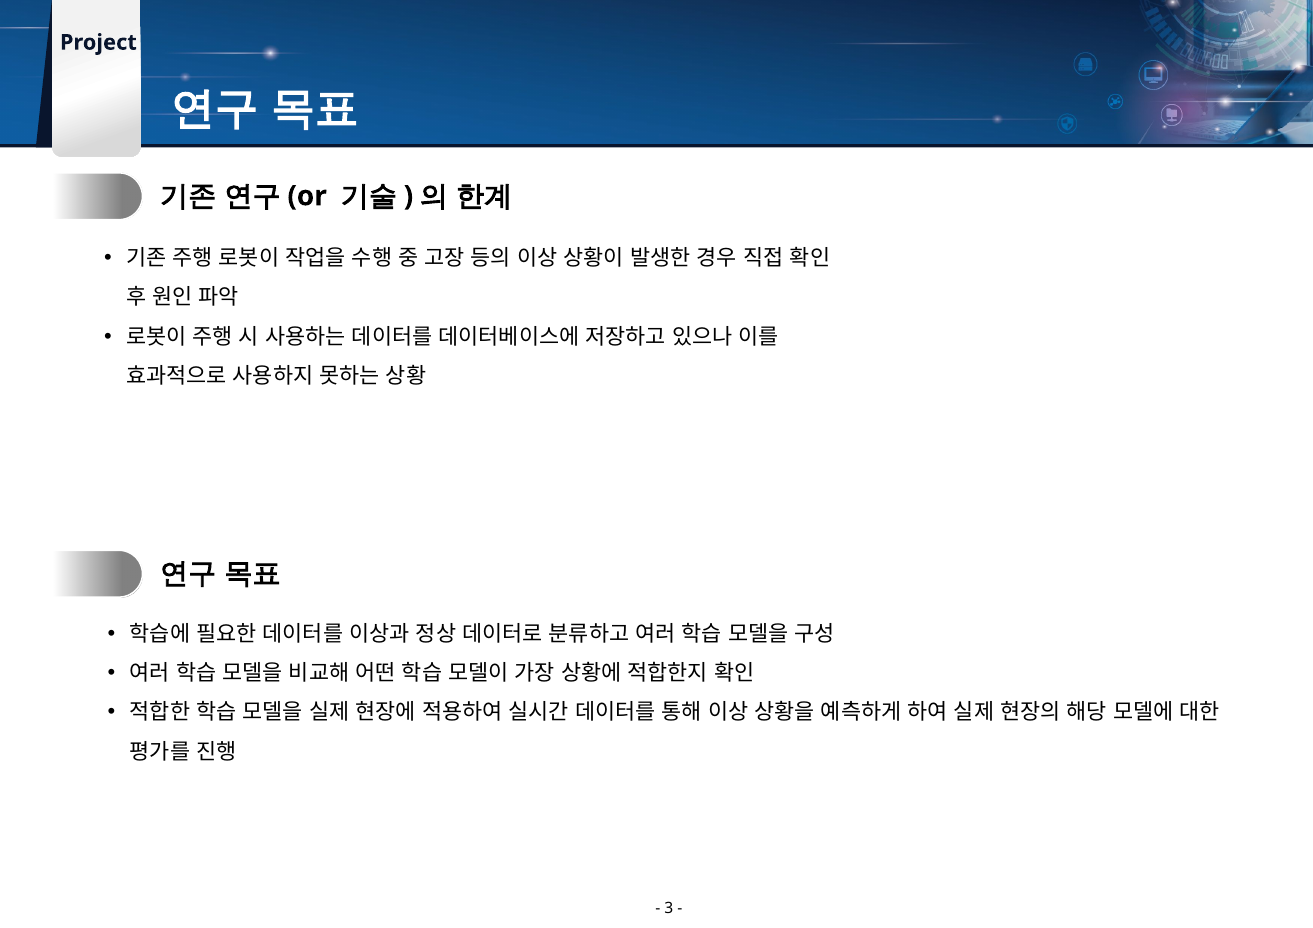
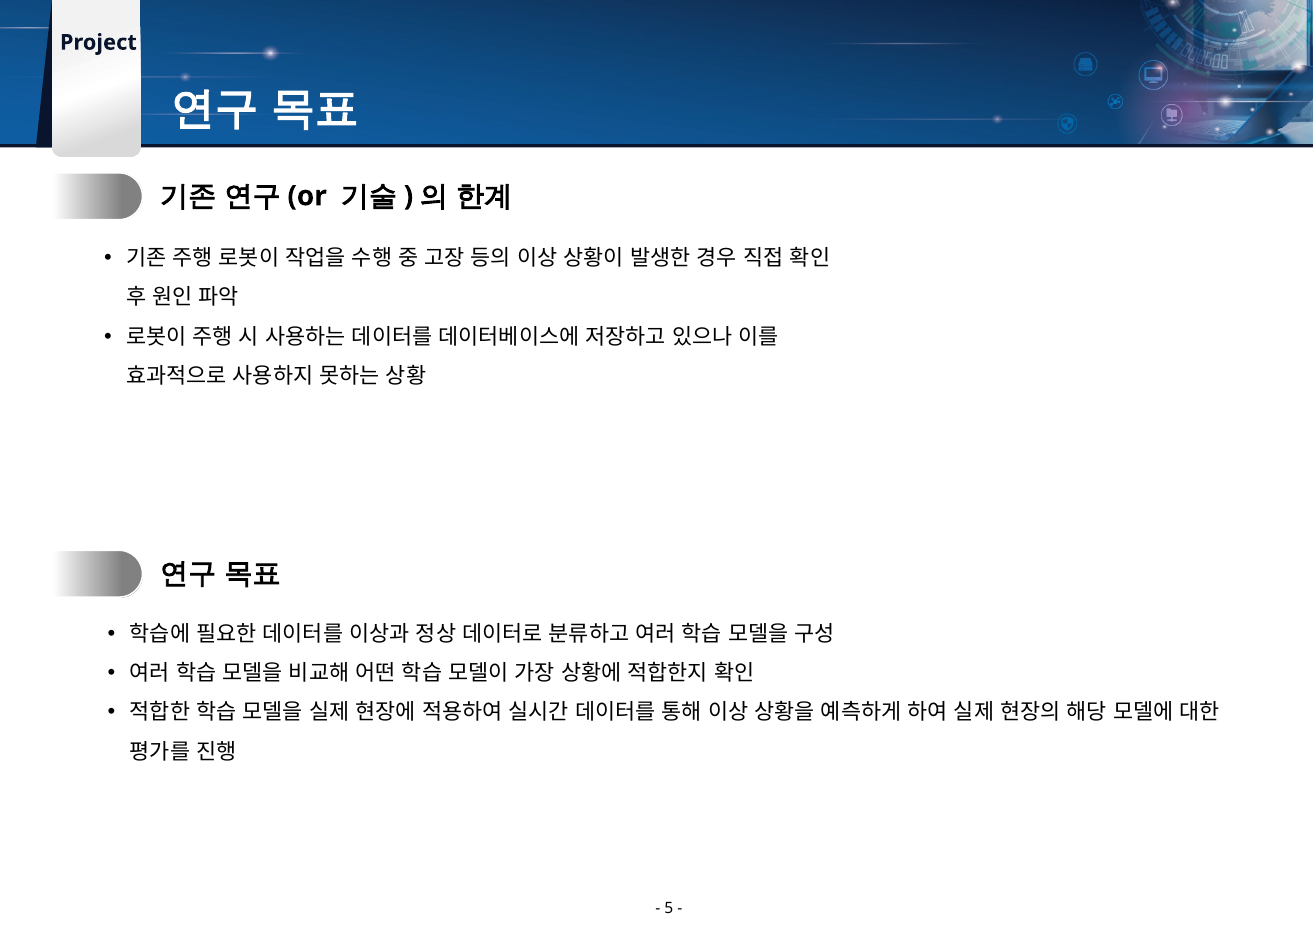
3: 3 -> 5
